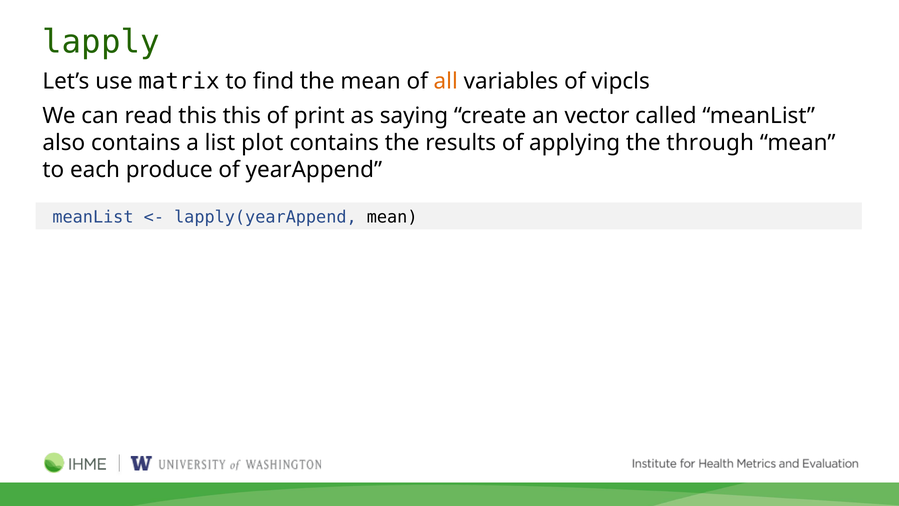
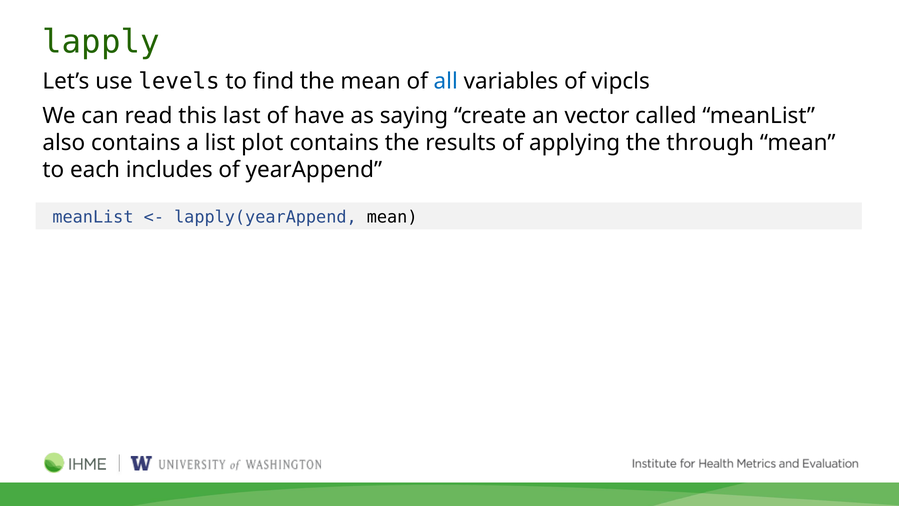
matrix: matrix -> levels
all colour: orange -> blue
this this: this -> last
print: print -> have
produce: produce -> includes
